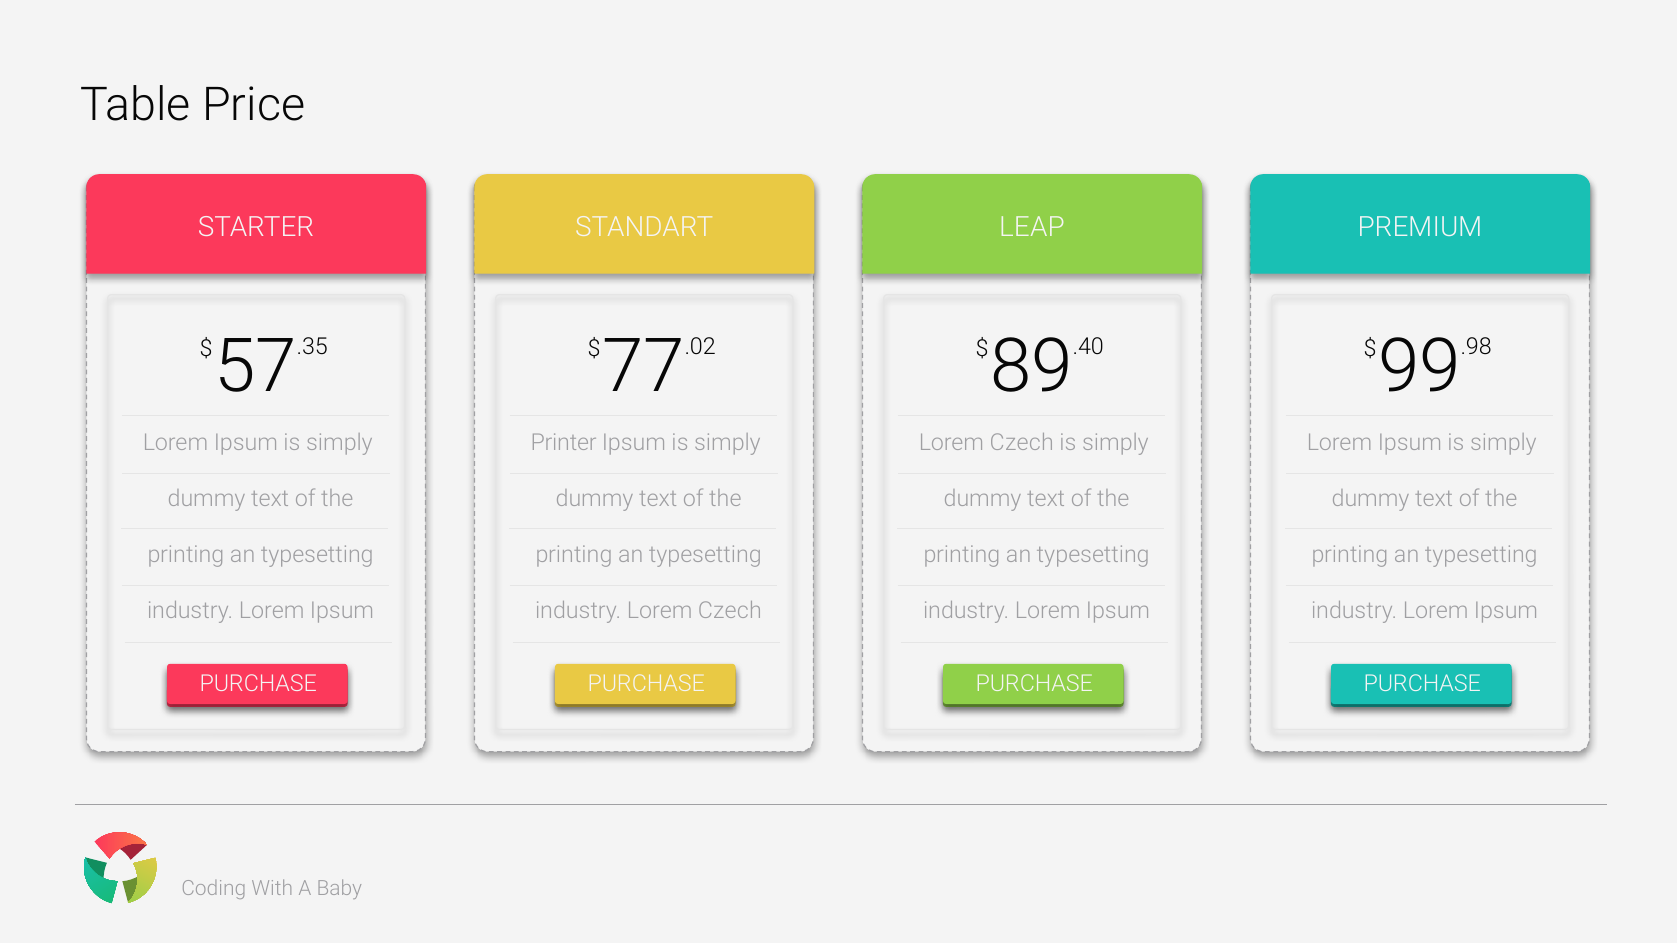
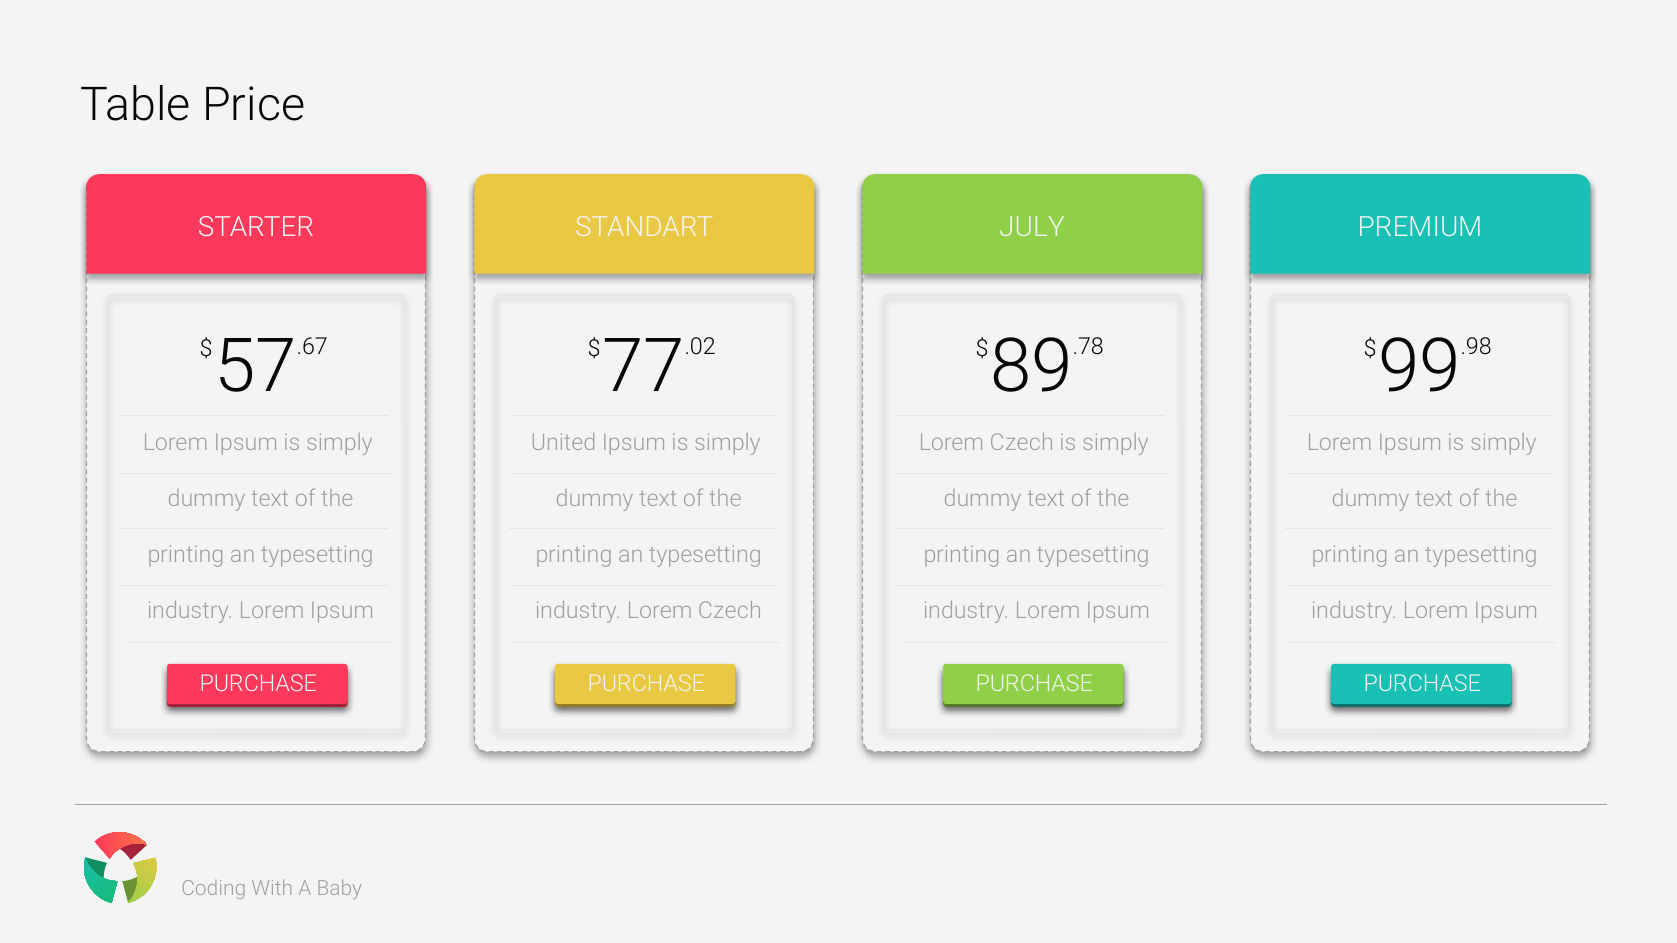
LEAP: LEAP -> JULY
.35: .35 -> .67
.40: .40 -> .78
Printer: Printer -> United
